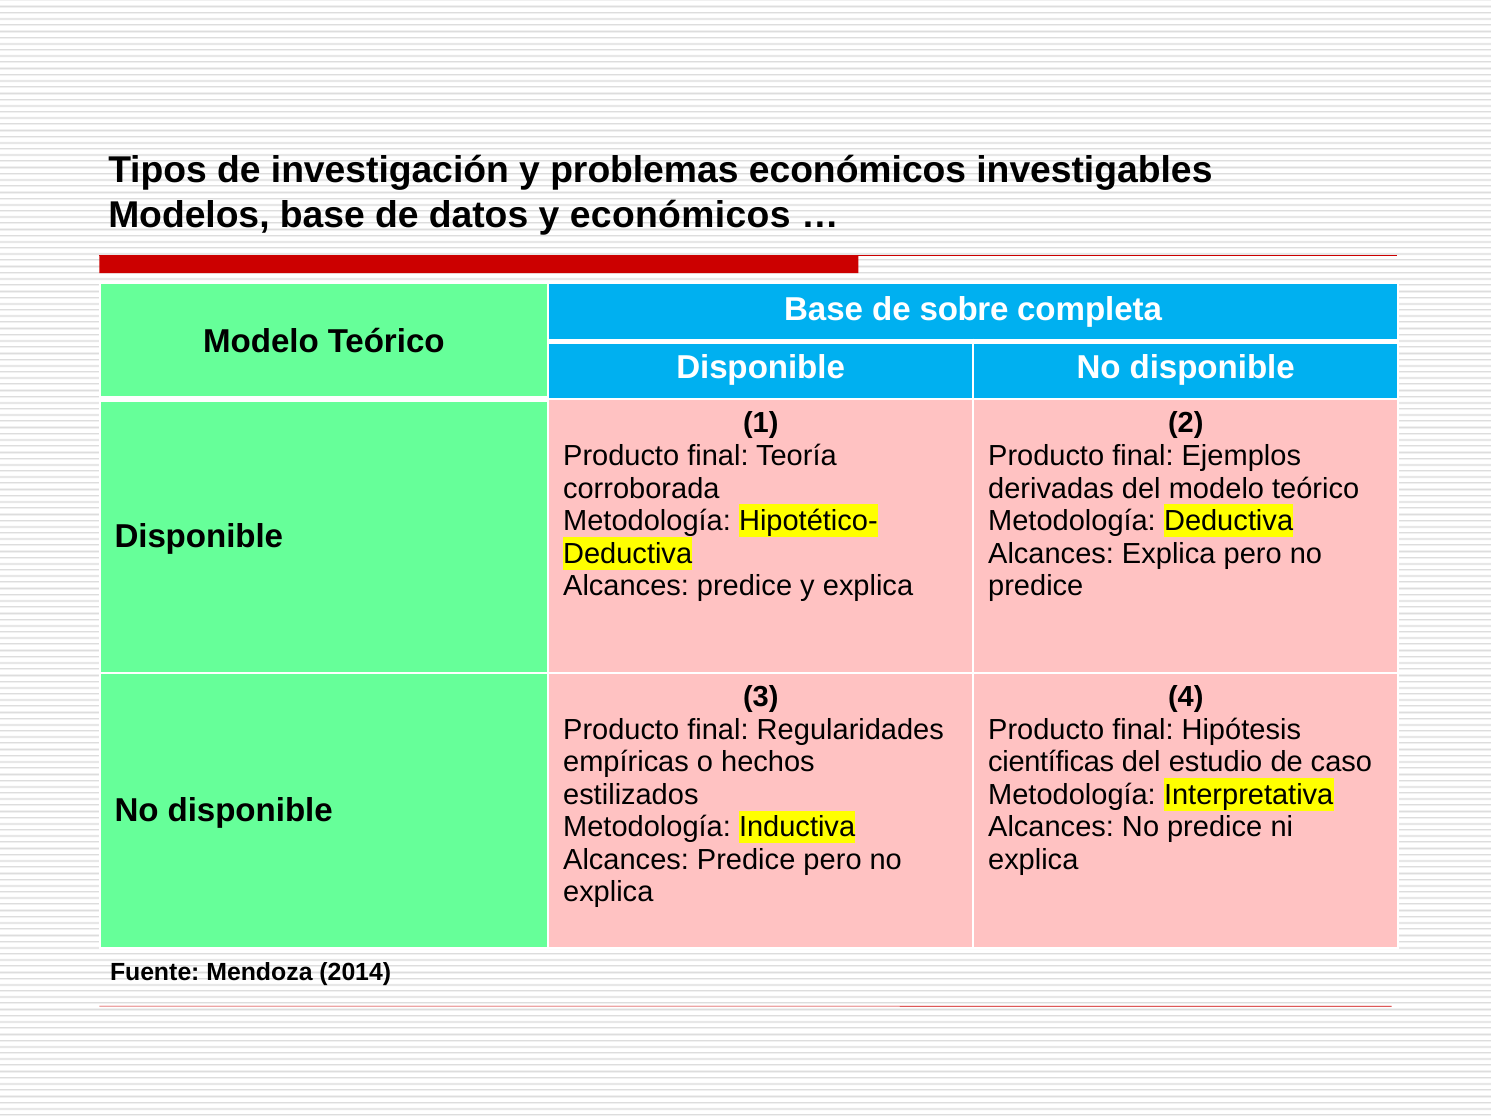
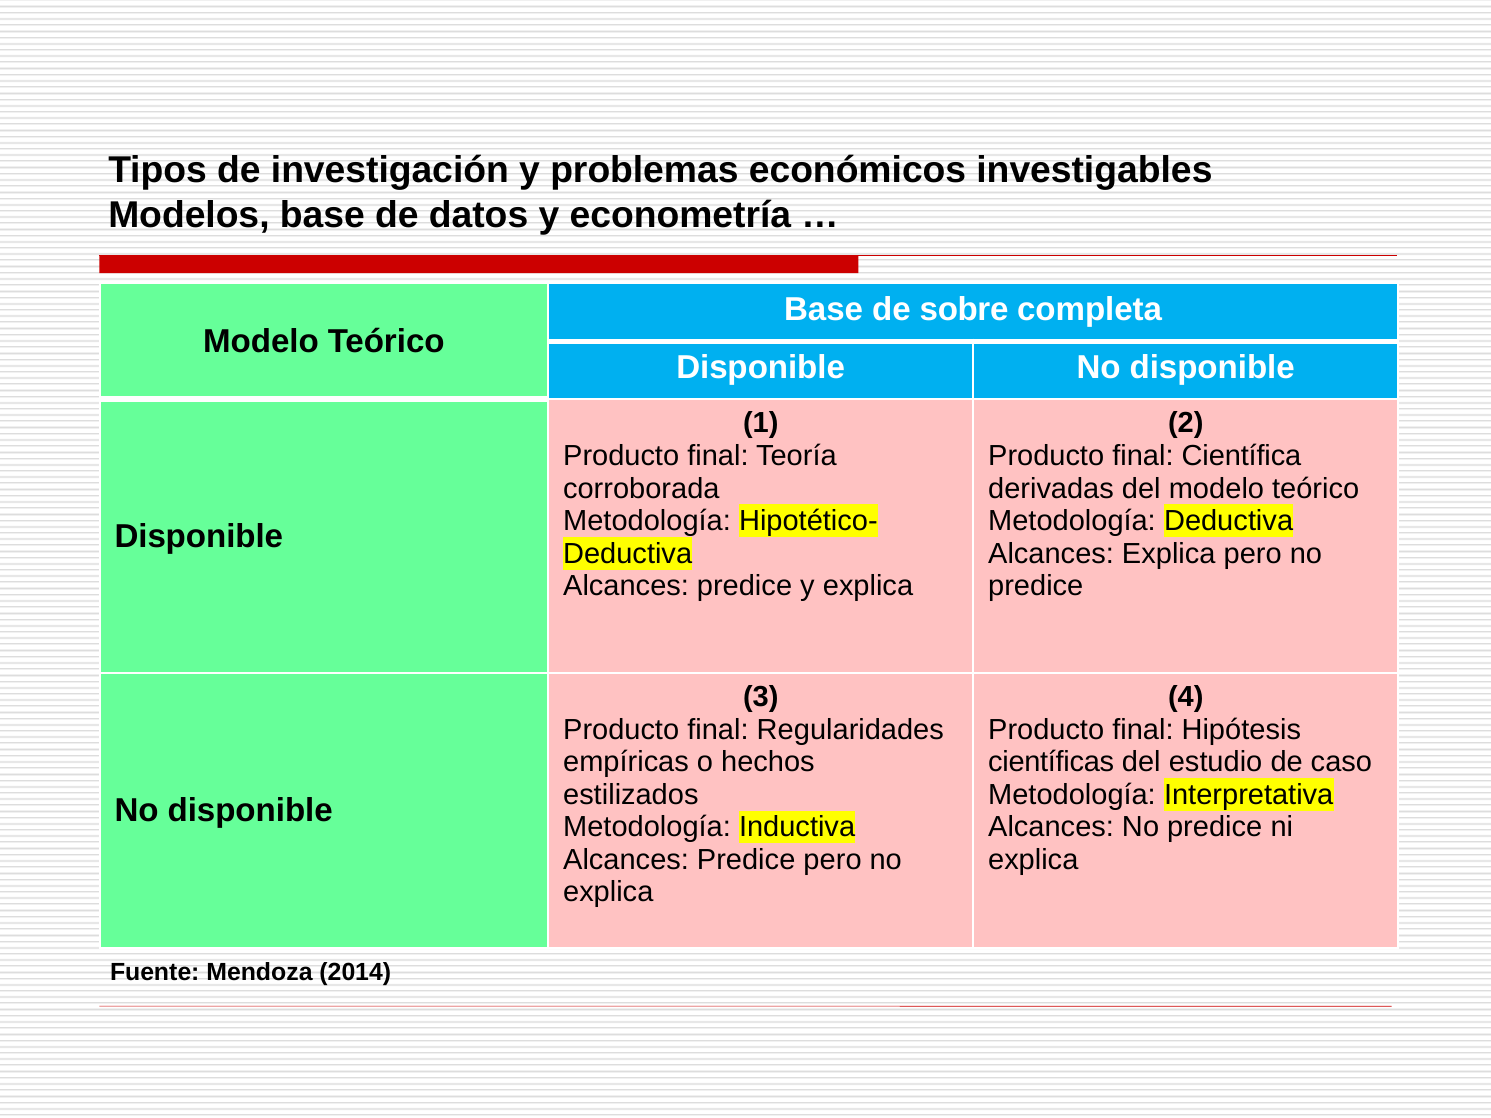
y económicos: económicos -> econometría
Ejemplos: Ejemplos -> Científica
